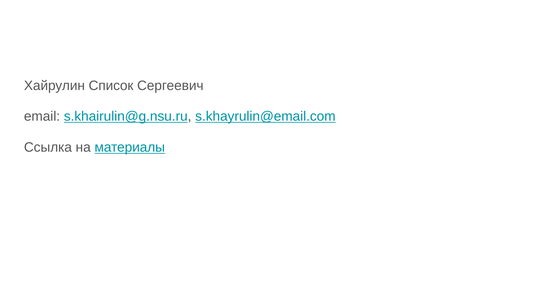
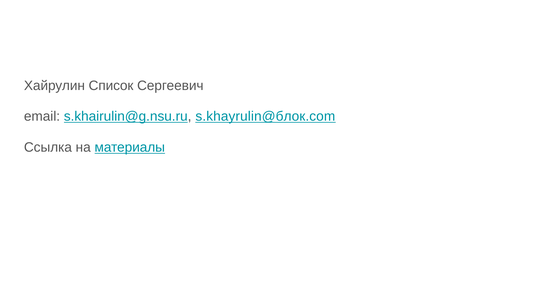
s.khayrulin@email.com: s.khayrulin@email.com -> s.khayrulin@блок.com
